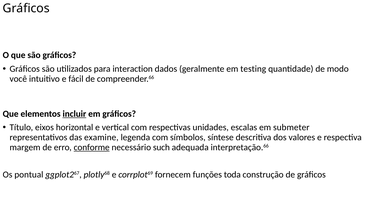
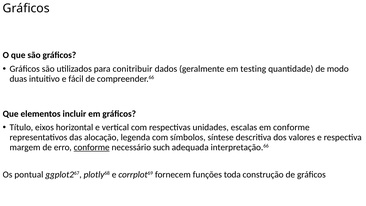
interaction: interaction -> conitribuir
você: você -> duas
incluir underline: present -> none
em submeter: submeter -> conforme
examine: examine -> alocação
